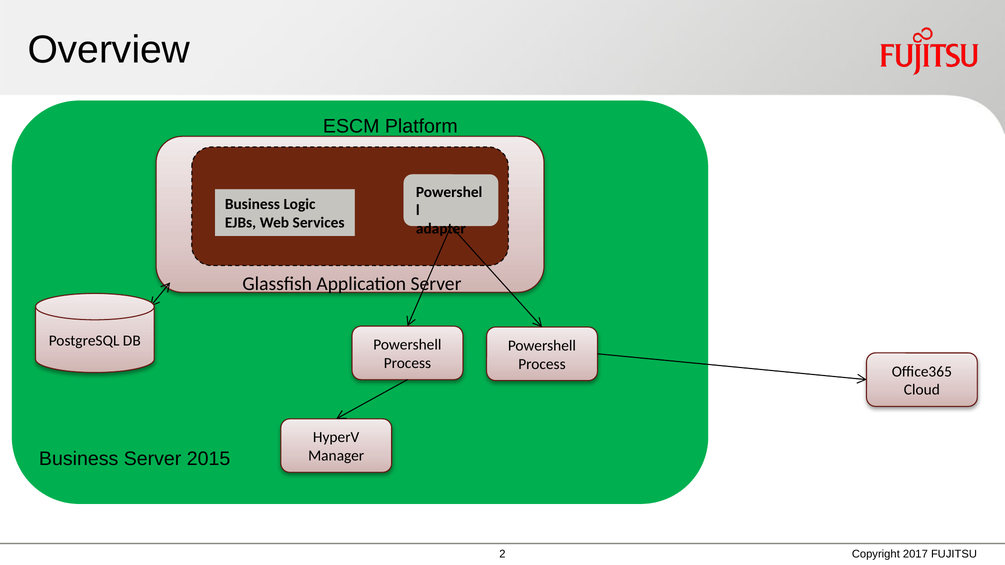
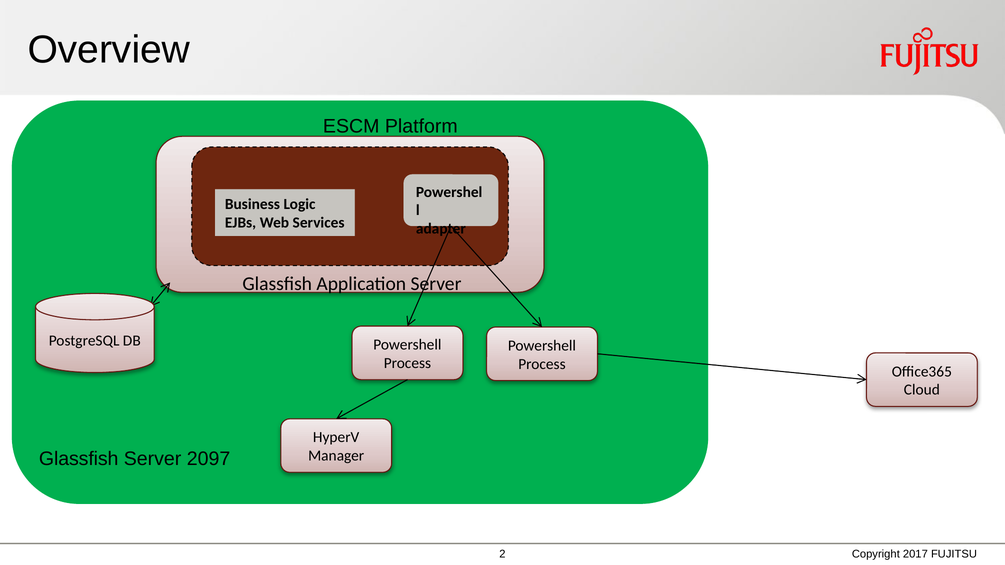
Business at (79, 459): Business -> Glassfish
2015: 2015 -> 2097
